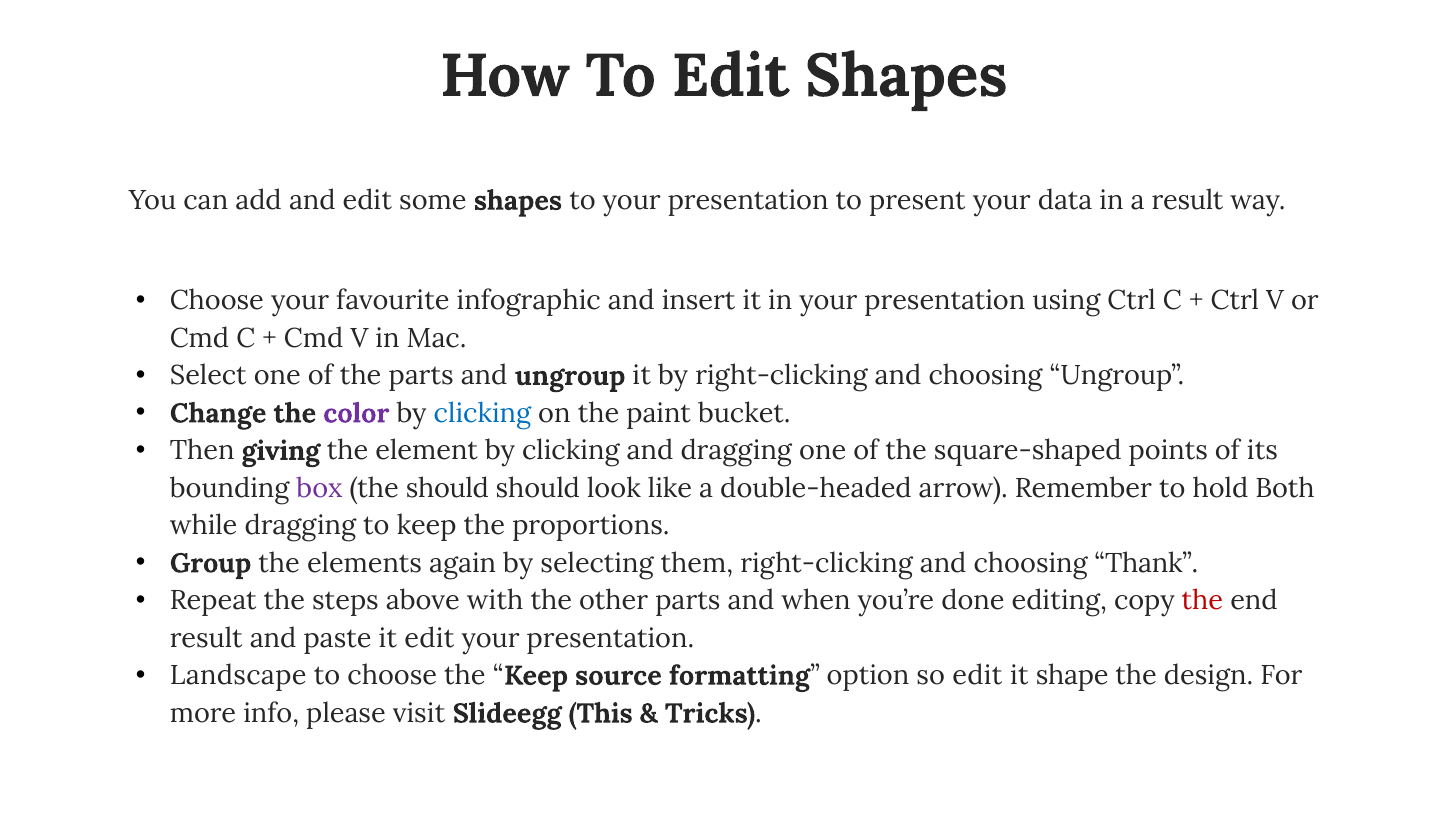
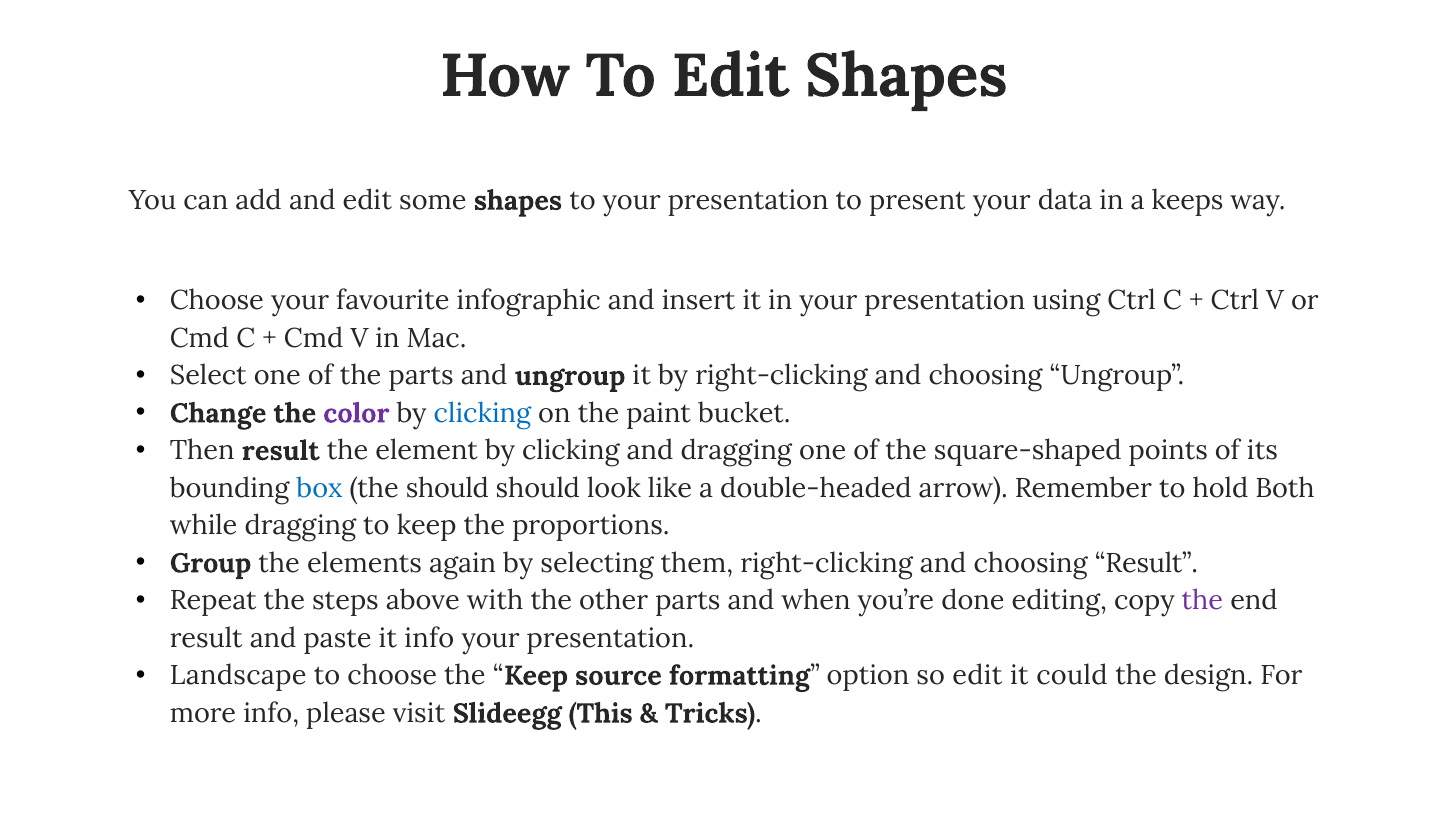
a result: result -> keeps
Then giving: giving -> result
box colour: purple -> blue
choosing Thank: Thank -> Result
the at (1202, 600) colour: red -> purple
it edit: edit -> info
shape: shape -> could
